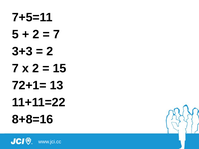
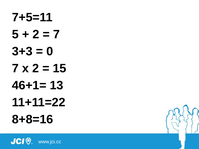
2 at (50, 51): 2 -> 0
72+1=: 72+1= -> 46+1=
